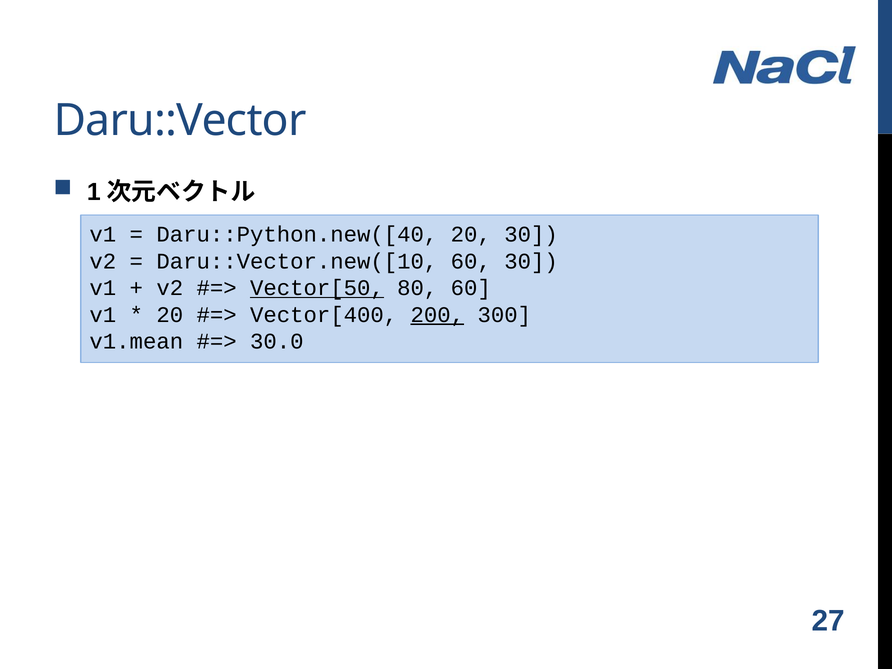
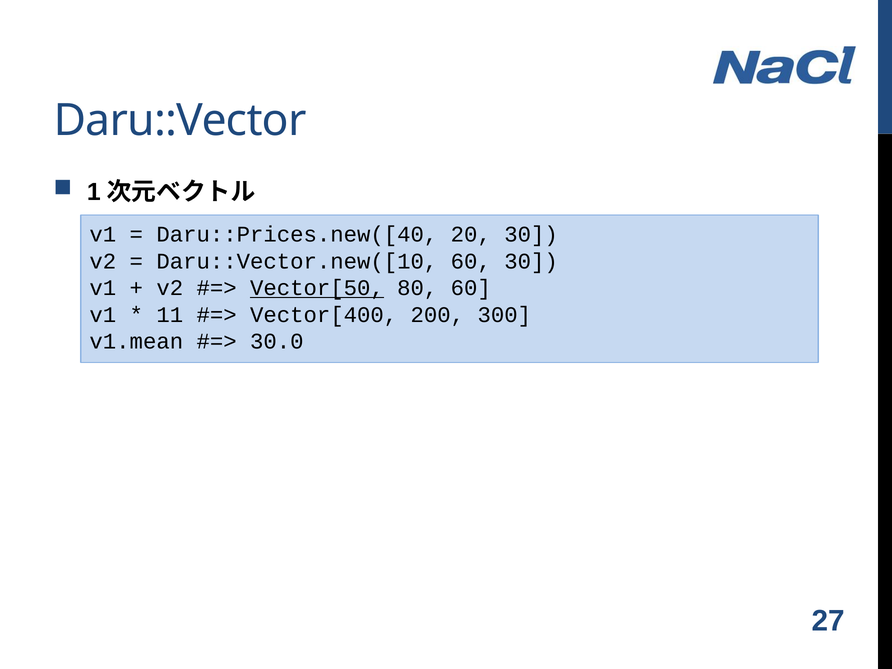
Daru::Python.new([40: Daru::Python.new([40 -> Daru::Prices.new([40
20 at (170, 315): 20 -> 11
200 underline: present -> none
